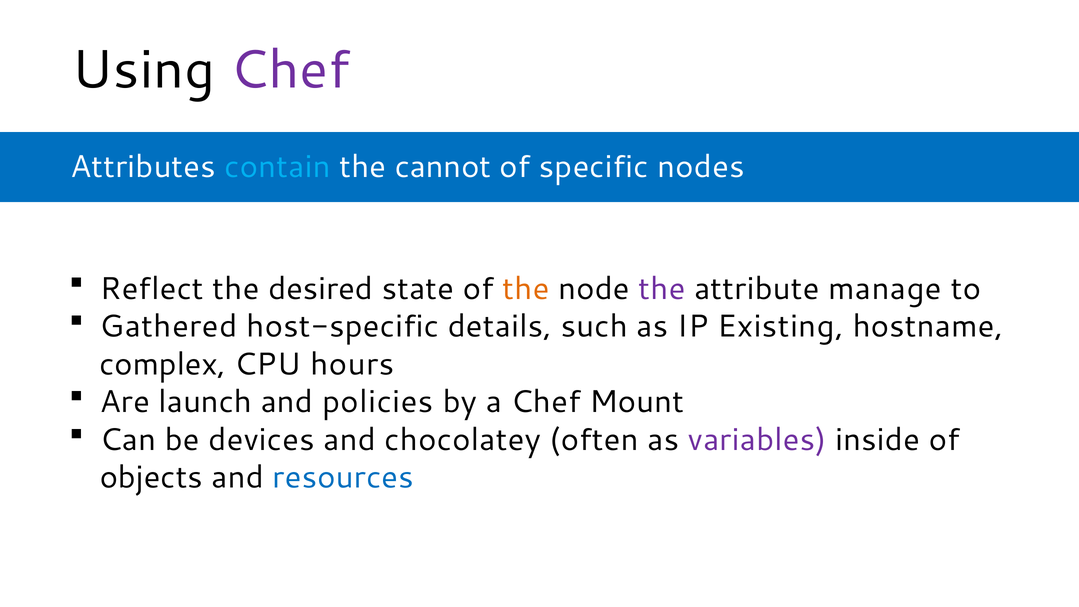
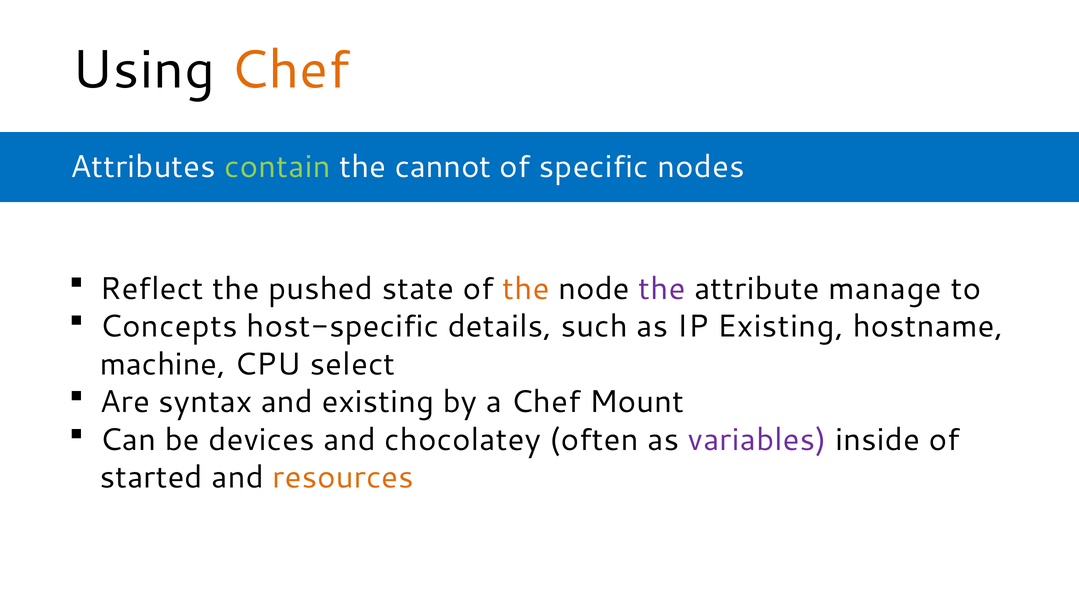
Chef at (290, 70) colour: purple -> orange
contain colour: light blue -> light green
desired: desired -> pushed
Gathered: Gathered -> Concepts
complex: complex -> machine
hours: hours -> select
launch: launch -> syntax
and policies: policies -> existing
objects: objects -> started
resources colour: blue -> orange
